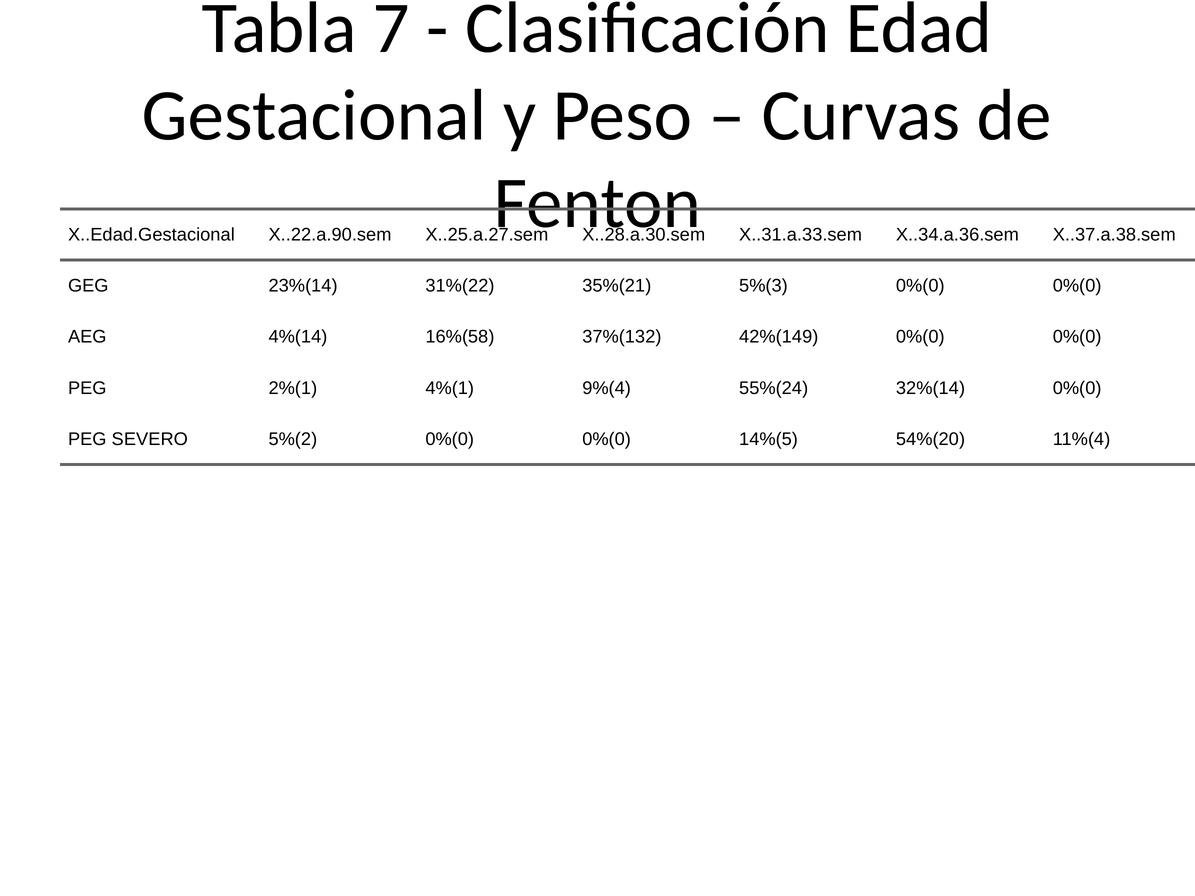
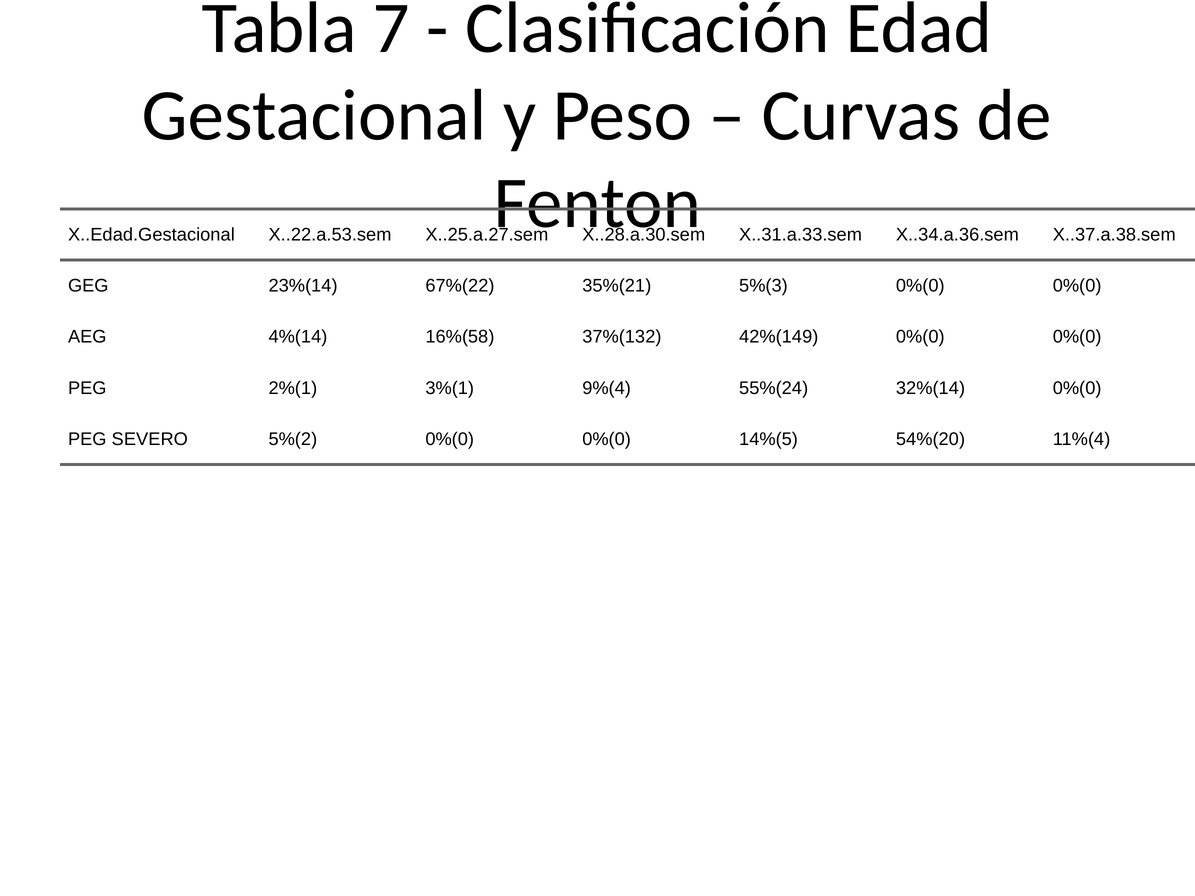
X..22.a.90.sem: X..22.a.90.sem -> X..22.a.53.sem
31%(22: 31%(22 -> 67%(22
4%(1: 4%(1 -> 3%(1
